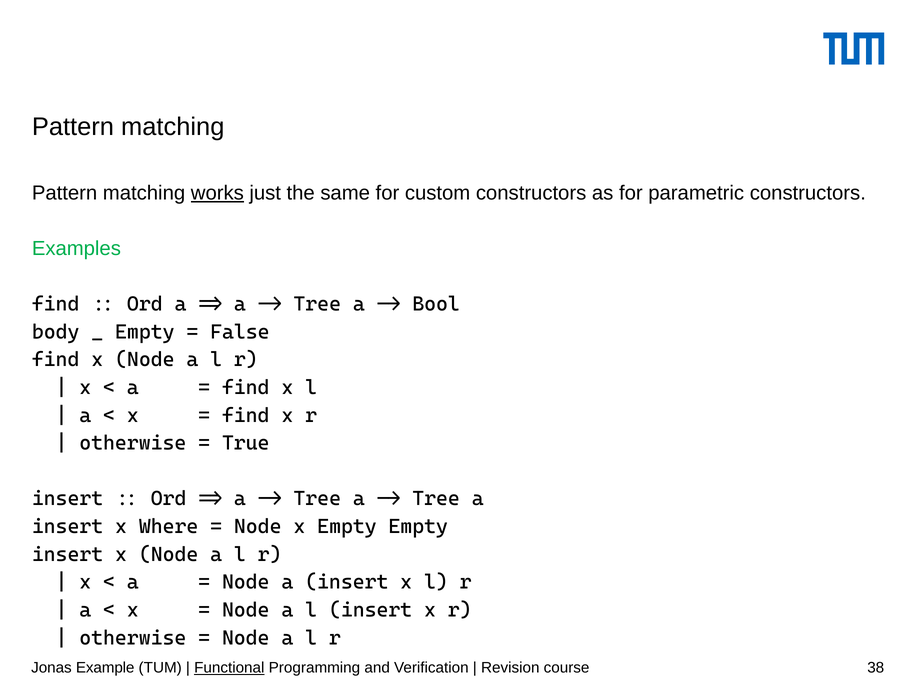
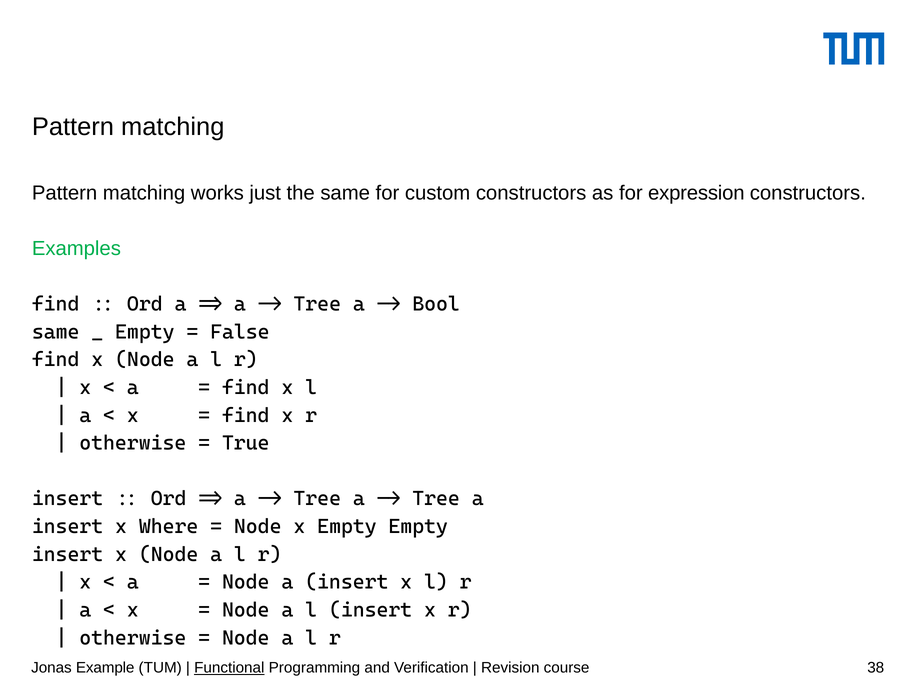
works underline: present -> none
parametric: parametric -> expression
body at (56, 332): body -> same
